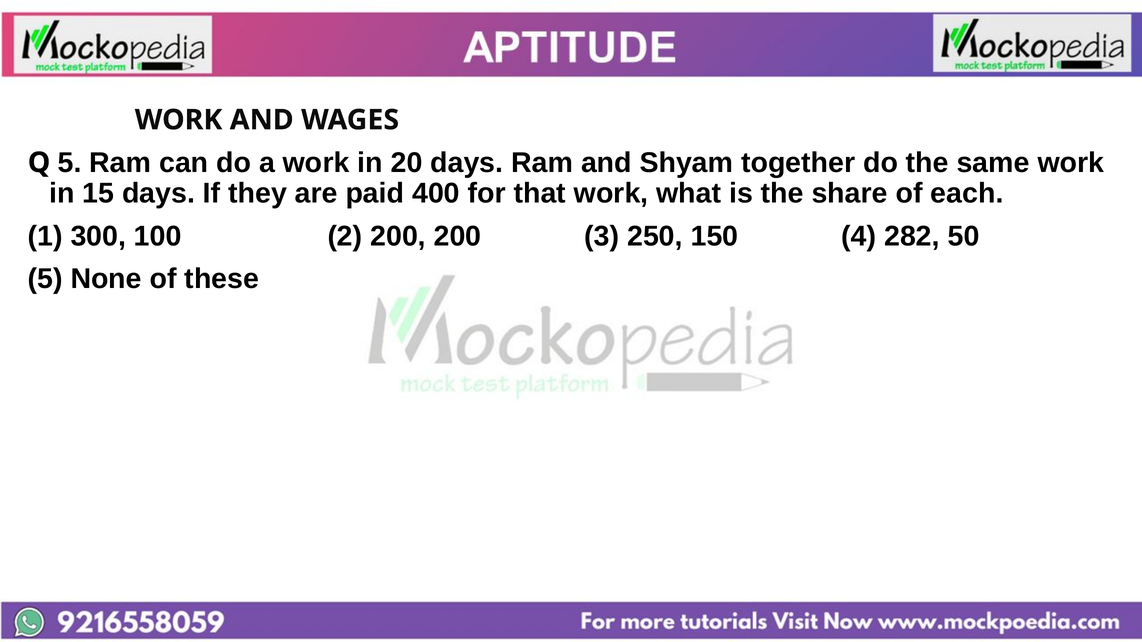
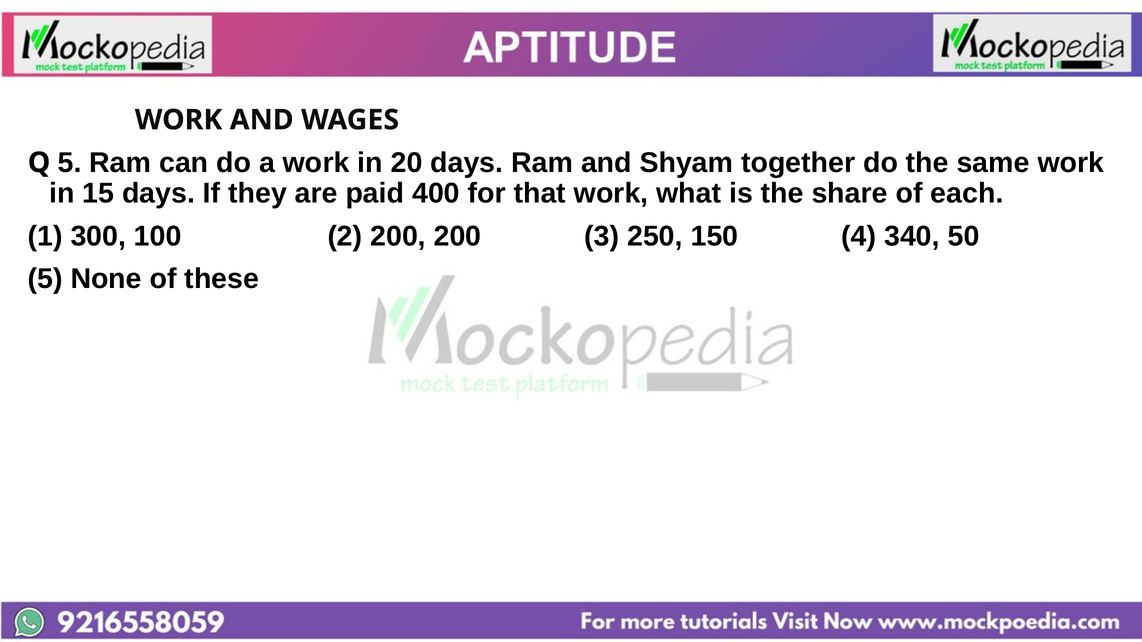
282: 282 -> 340
